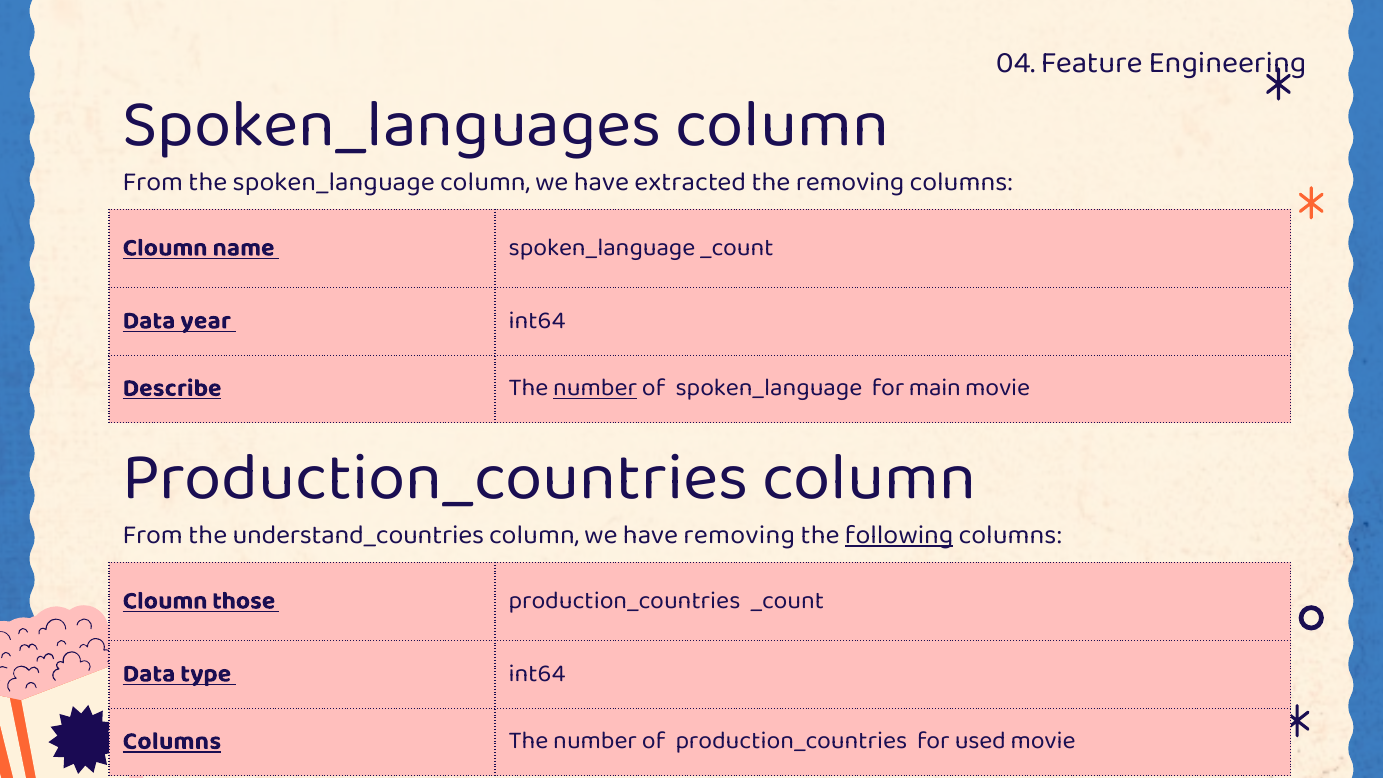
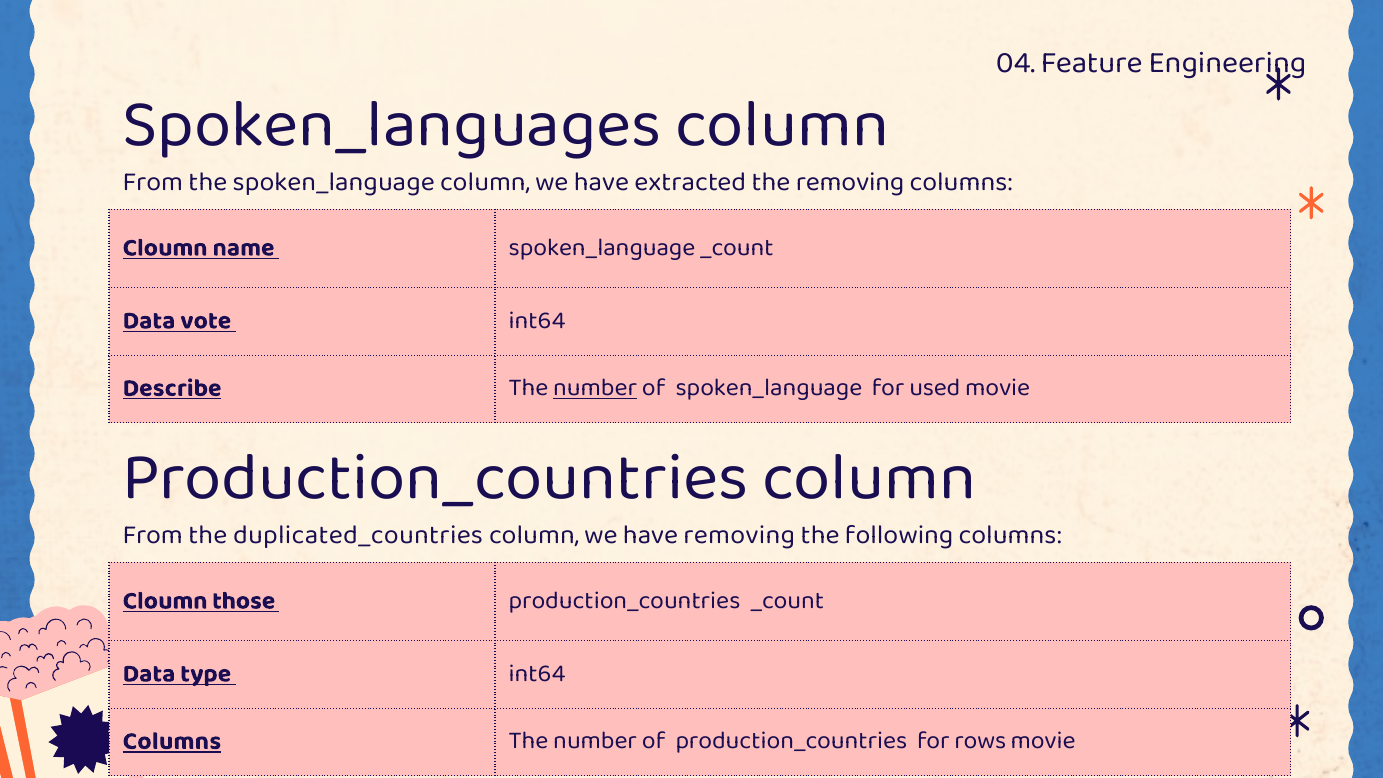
year: year -> vote
main: main -> used
understand_countries: understand_countries -> duplicated_countries
following underline: present -> none
used: used -> rows
